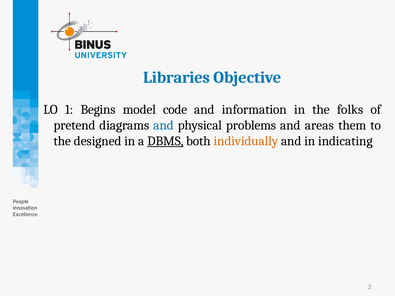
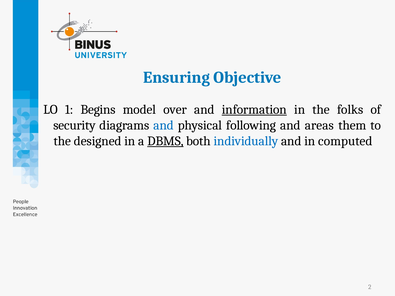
Libraries: Libraries -> Ensuring
code: code -> over
information underline: none -> present
pretend: pretend -> security
problems: problems -> following
individually colour: orange -> blue
indicating: indicating -> computed
